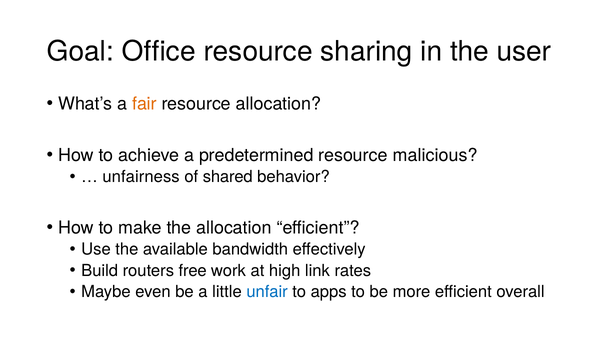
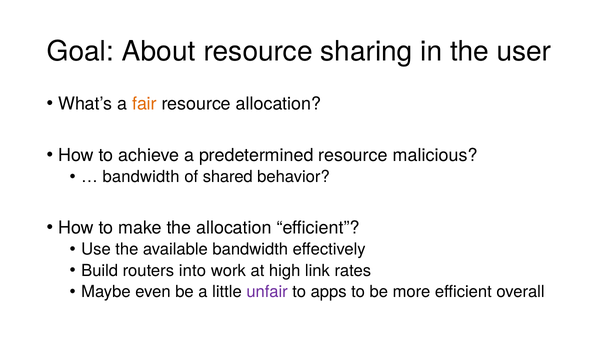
Office: Office -> About
unfairness at (141, 177): unfairness -> bandwidth
free: free -> into
unfair colour: blue -> purple
